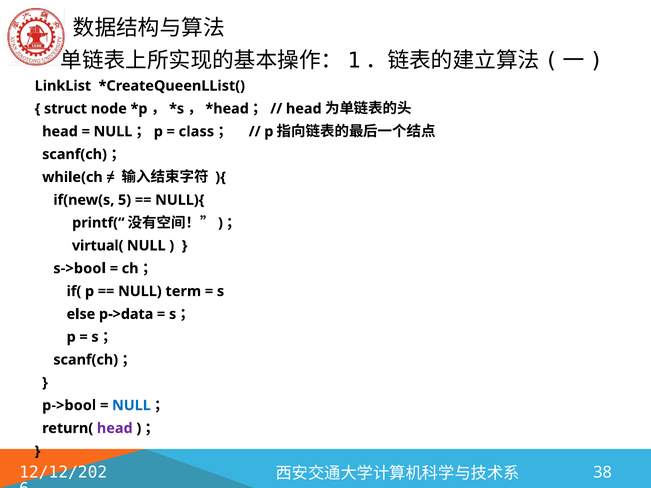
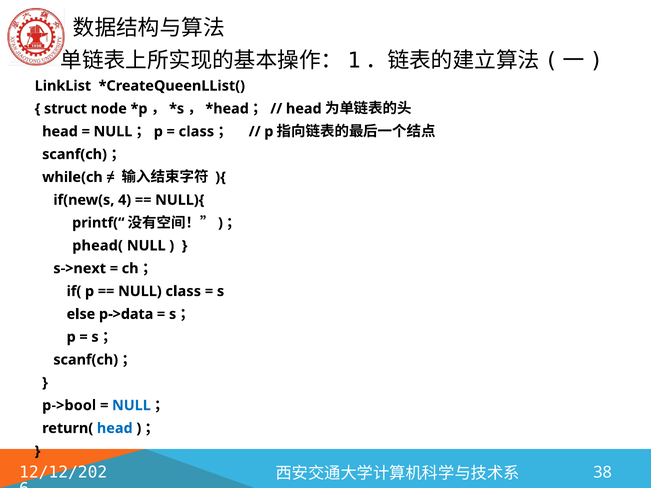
5: 5 -> 4
virtual(: virtual( -> phead(
s->bool: s->bool -> s->next
NULL term: term -> class
head at (115, 428) colour: purple -> blue
